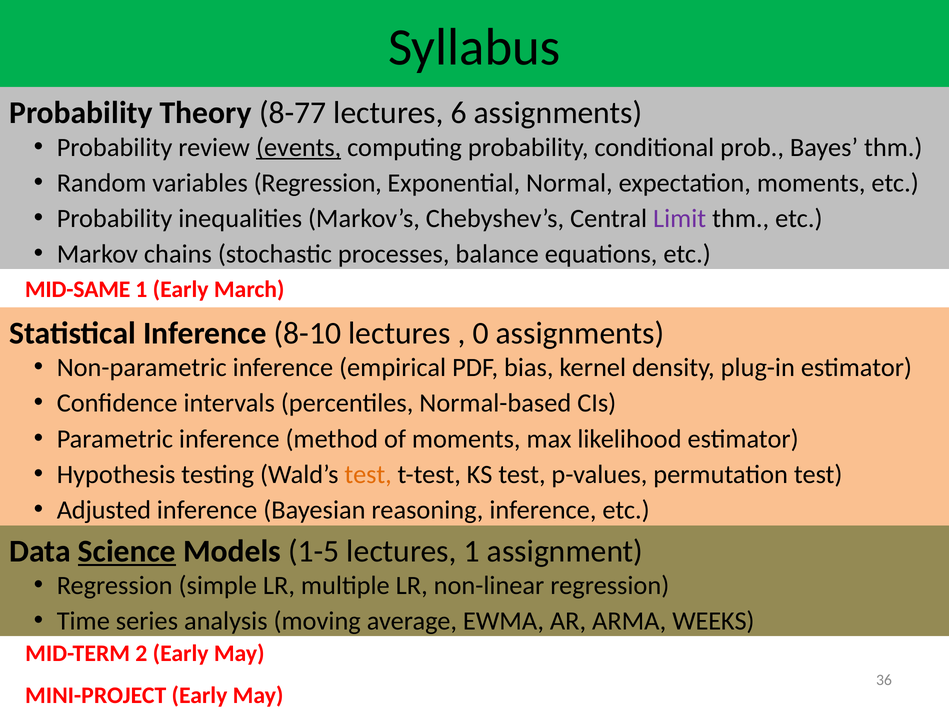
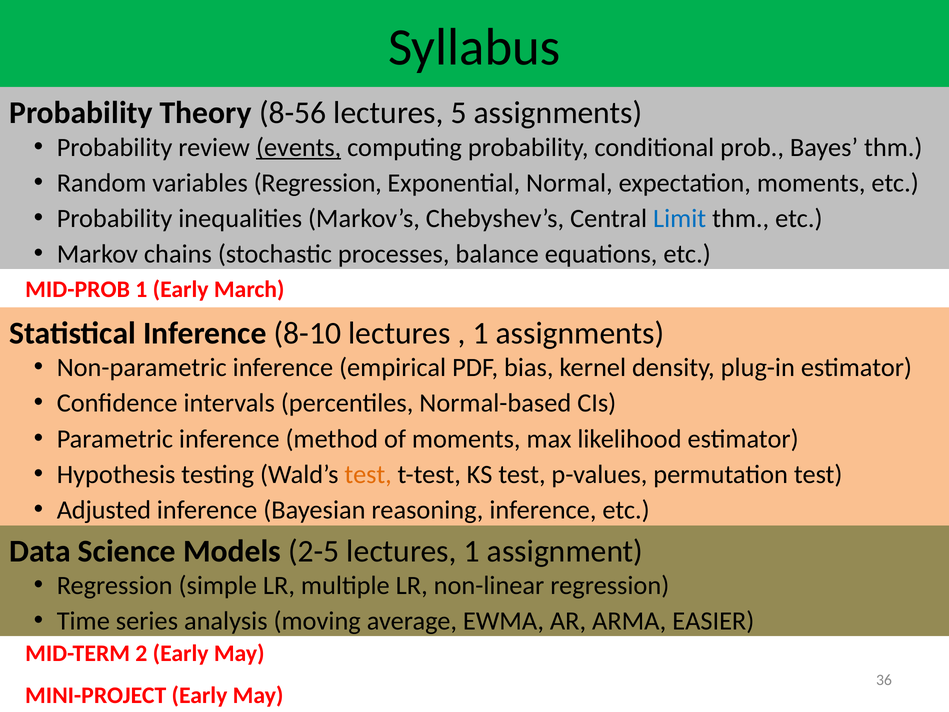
8-77: 8-77 -> 8-56
6: 6 -> 5
Limit colour: purple -> blue
MID-SAME: MID-SAME -> MID-PROB
0 at (481, 333): 0 -> 1
Science underline: present -> none
1-5: 1-5 -> 2-5
WEEKS: WEEKS -> EASIER
